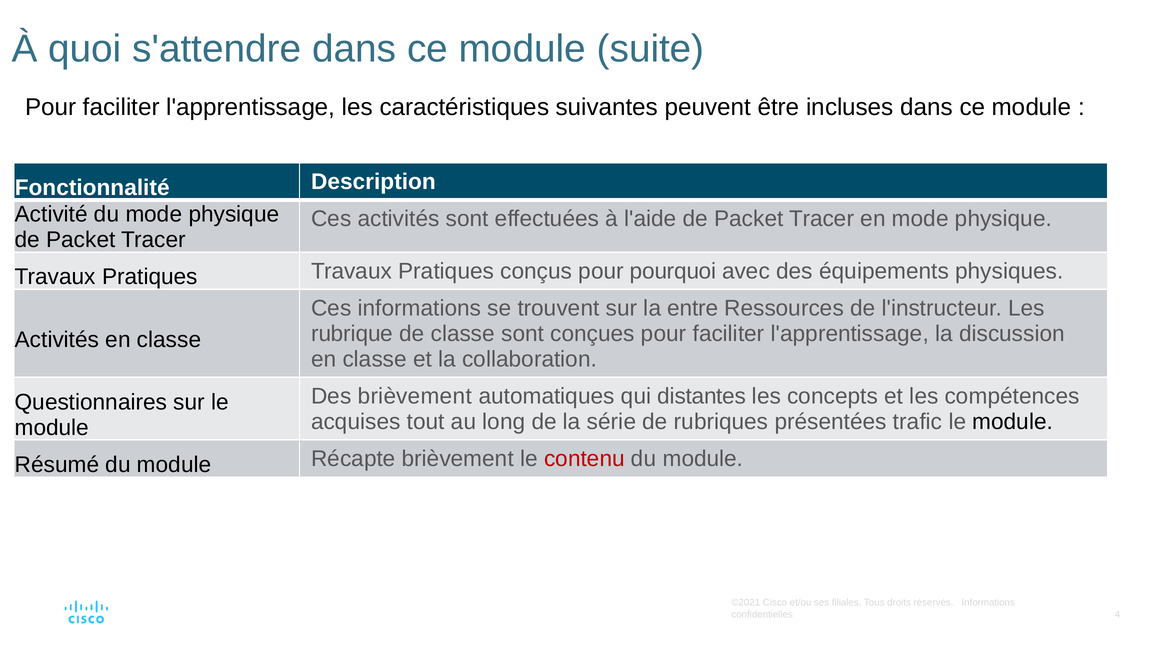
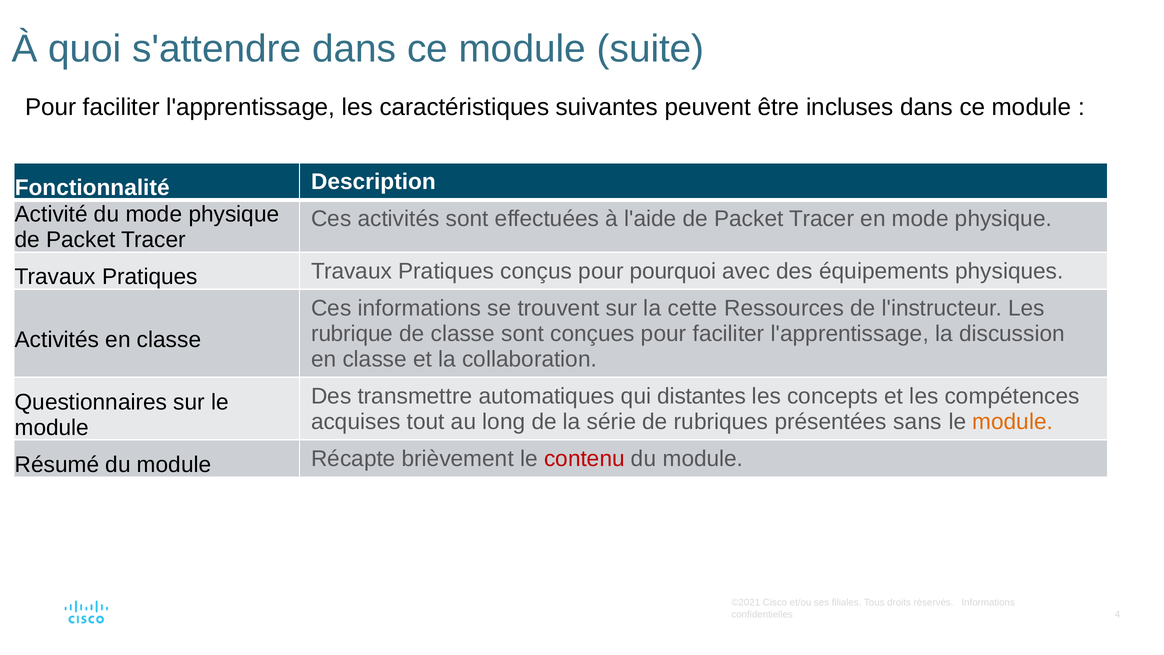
entre: entre -> cette
Des brièvement: brièvement -> transmettre
trafic: trafic -> sans
module at (1013, 422) colour: black -> orange
